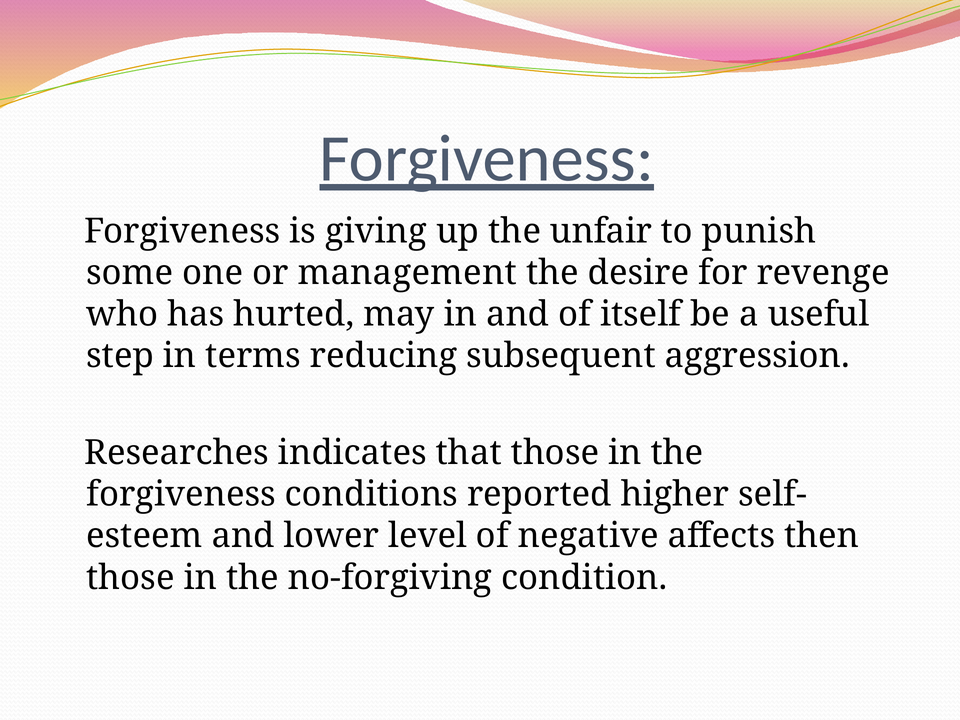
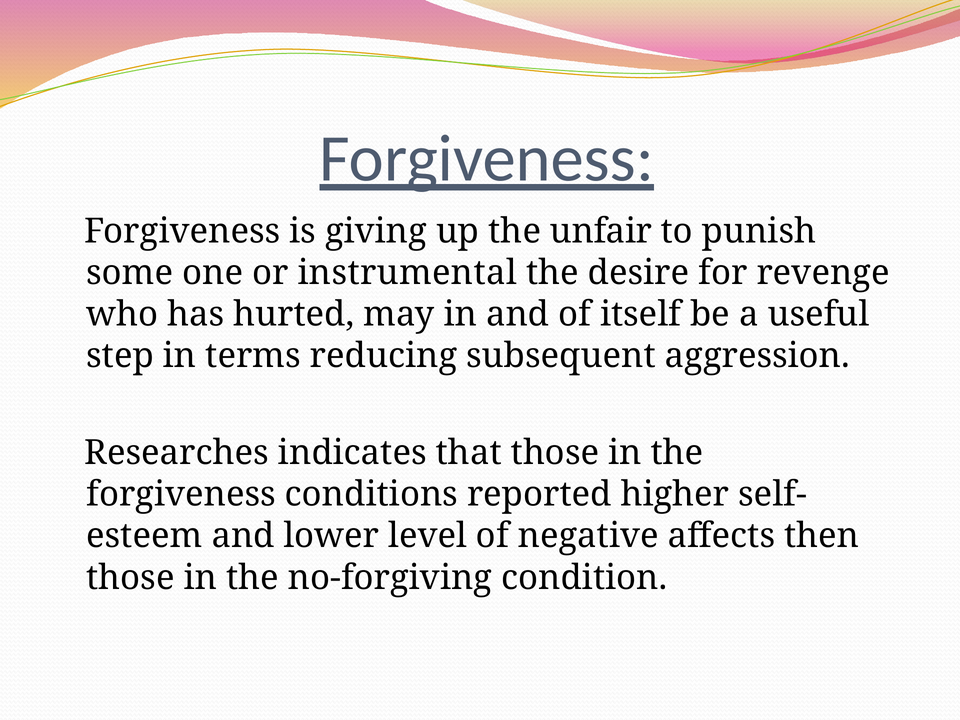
management: management -> instrumental
